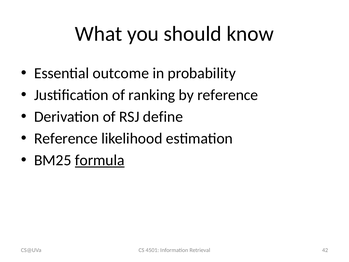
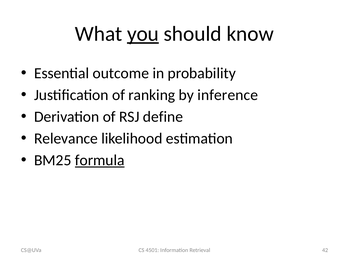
you underline: none -> present
by reference: reference -> inference
Reference at (66, 138): Reference -> Relevance
